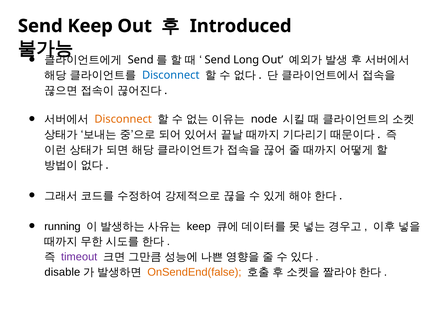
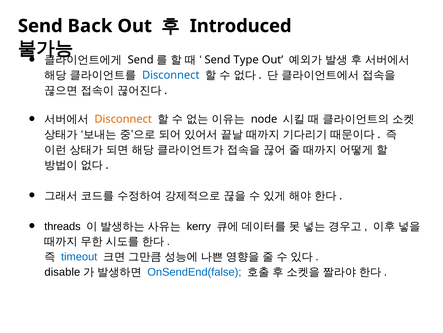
Send Keep: Keep -> Back
Long: Long -> Type
running: running -> threads
keep at (199, 226): keep -> kerry
timeout colour: purple -> blue
OnSendEnd(false colour: orange -> blue
